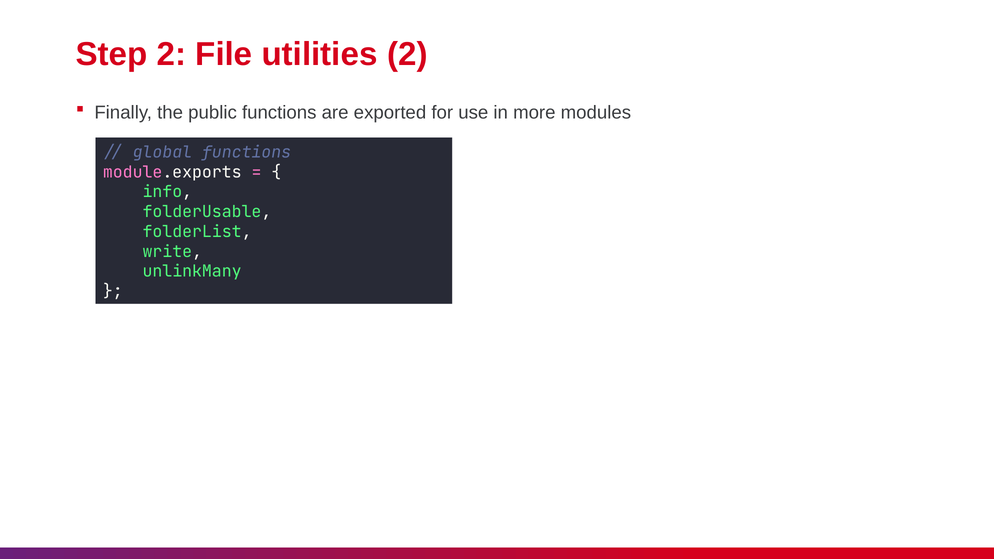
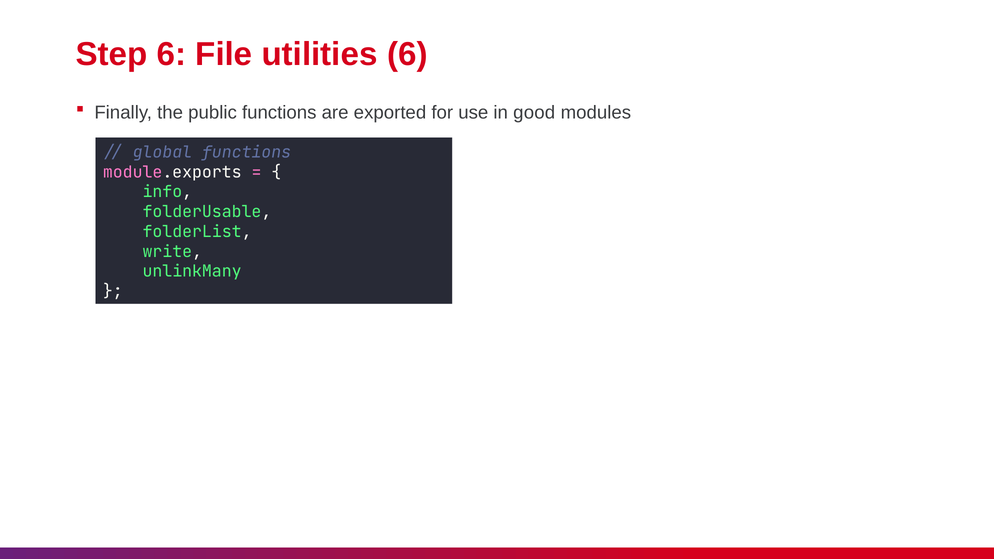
Step 2: 2 -> 6
utilities 2: 2 -> 6
more: more -> good
